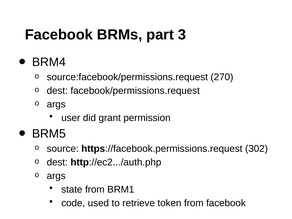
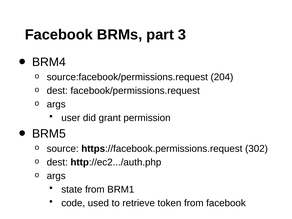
270: 270 -> 204
